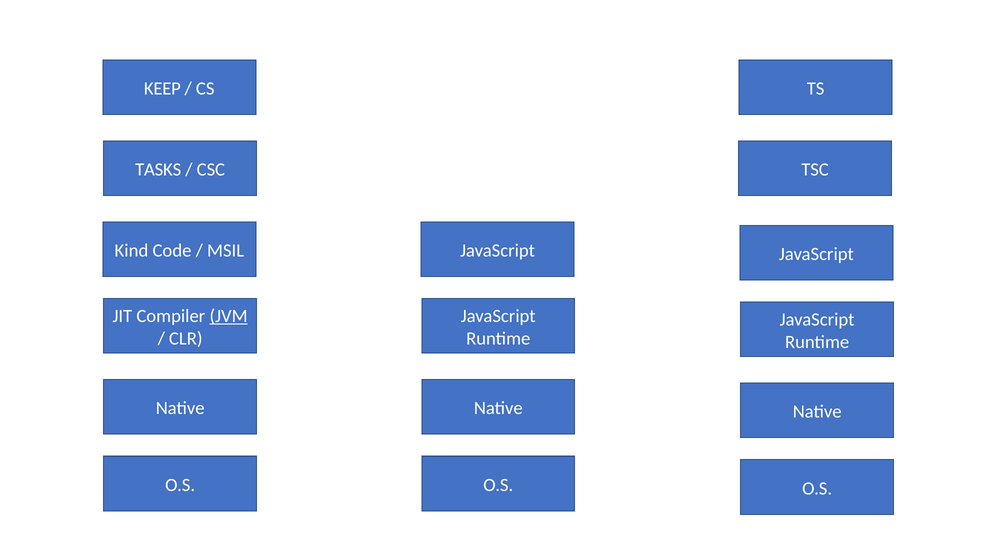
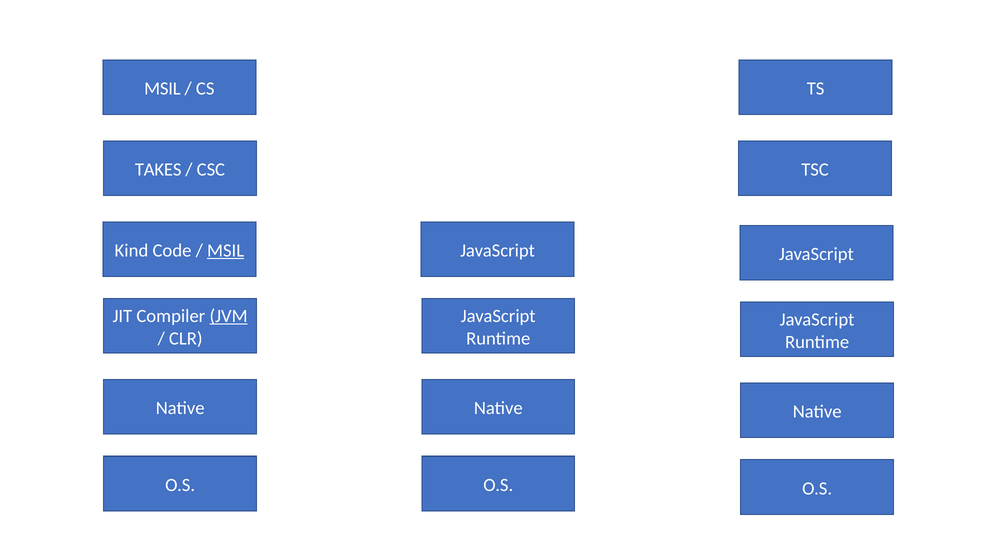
KEEP at (162, 89): KEEP -> MSIL
TASKS: TASKS -> TAKES
MSIL at (226, 251) underline: none -> present
